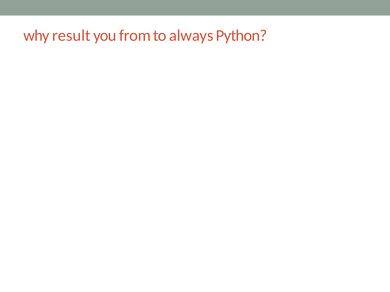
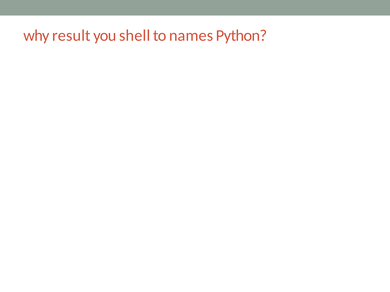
from: from -> shell
always: always -> names
